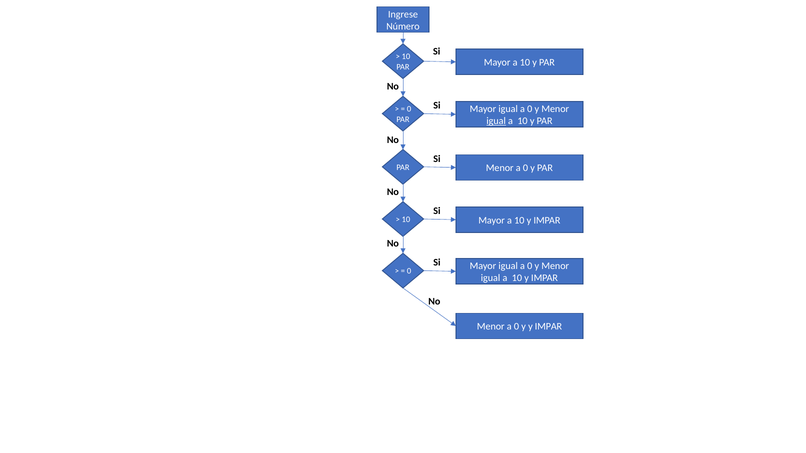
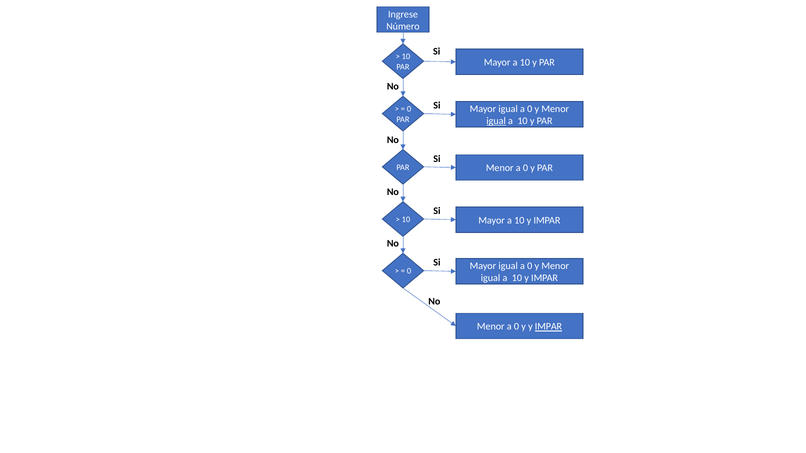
IMPAR at (548, 327) underline: none -> present
